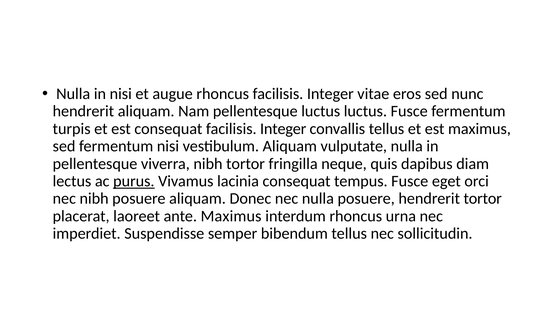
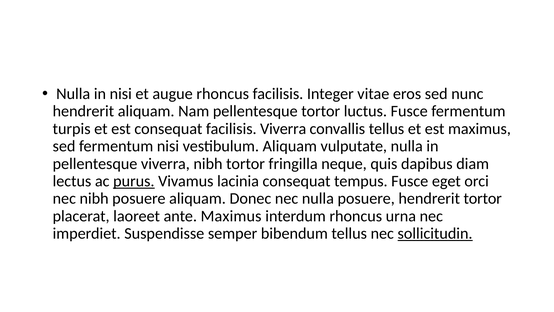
pellentesque luctus: luctus -> tortor
consequat facilisis Integer: Integer -> Viverra
sollicitudin underline: none -> present
